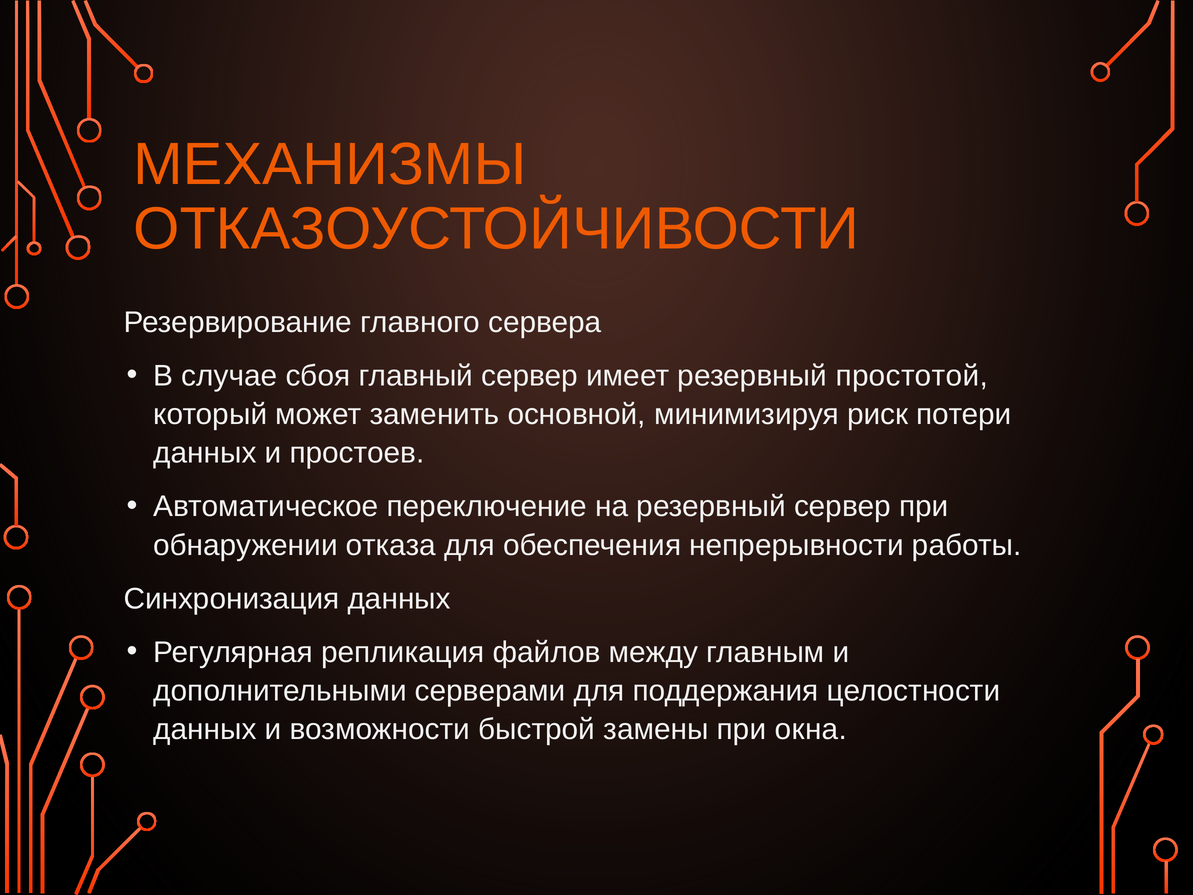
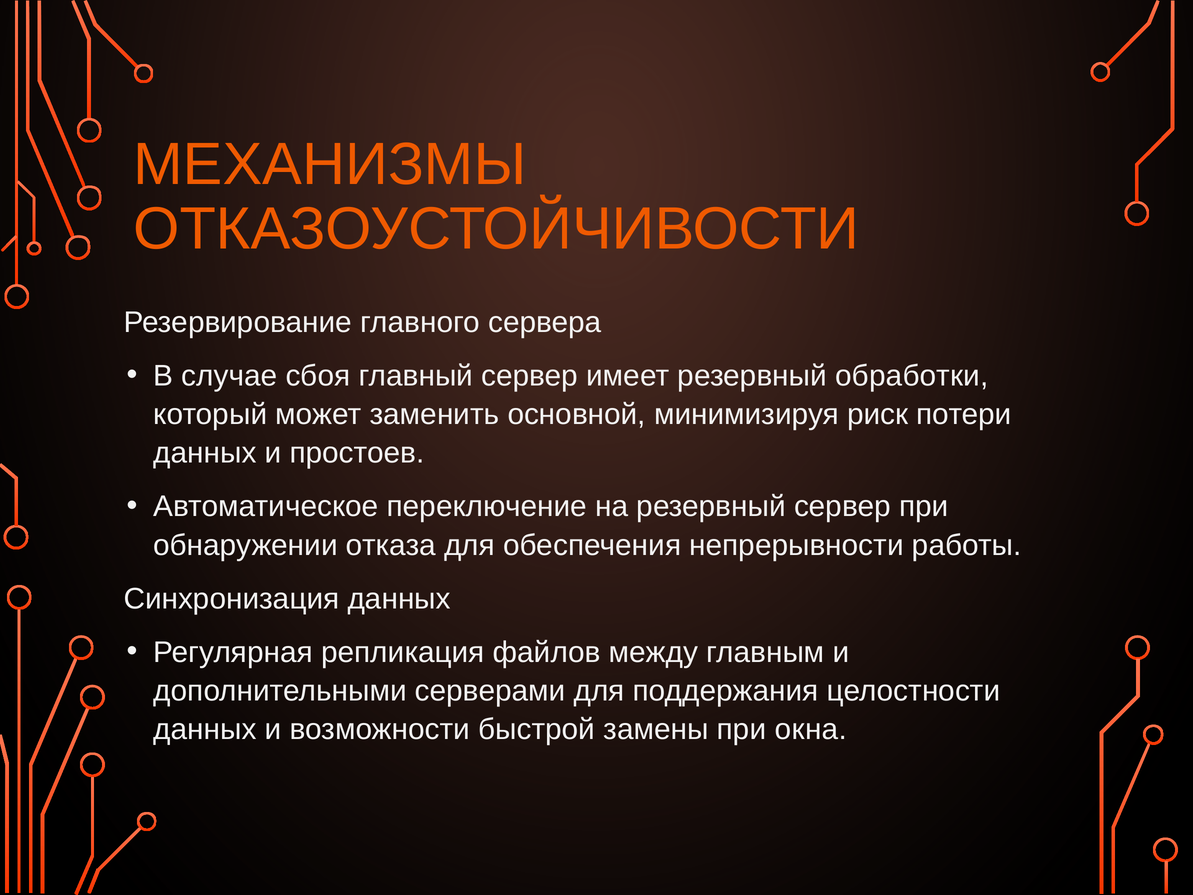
простотой: простотой -> обработки
